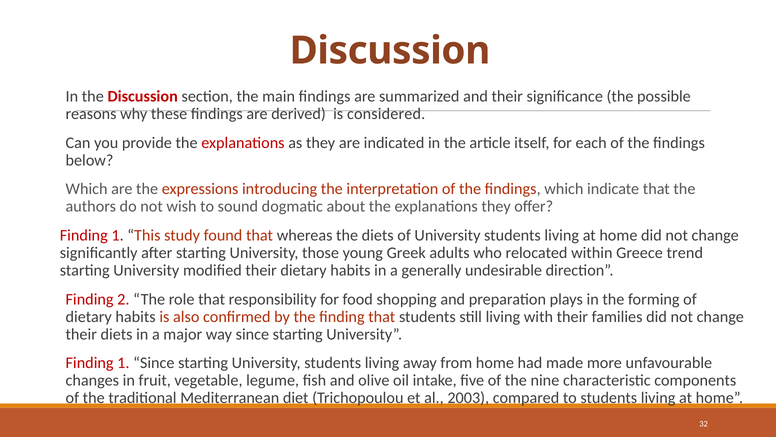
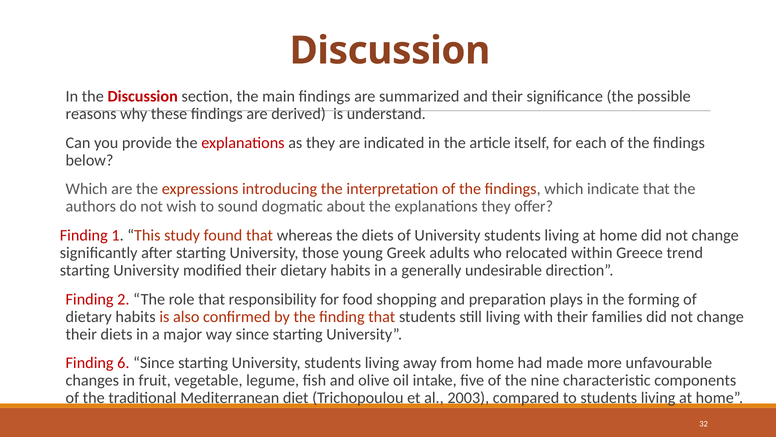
considered: considered -> understand
1 at (123, 363): 1 -> 6
